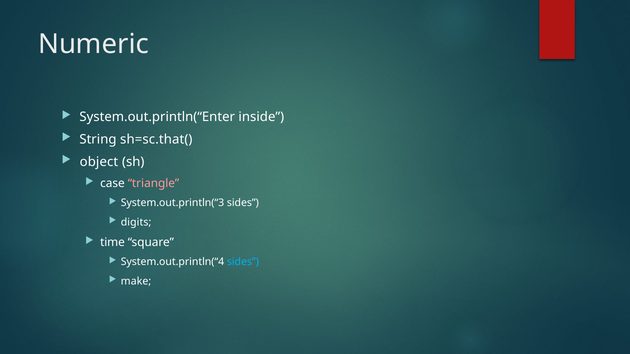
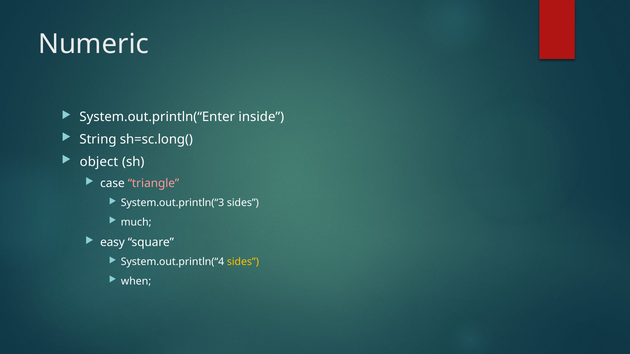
sh=sc.that(: sh=sc.that( -> sh=sc.long(
digits: digits -> much
time: time -> easy
sides at (243, 262) colour: light blue -> yellow
make: make -> when
